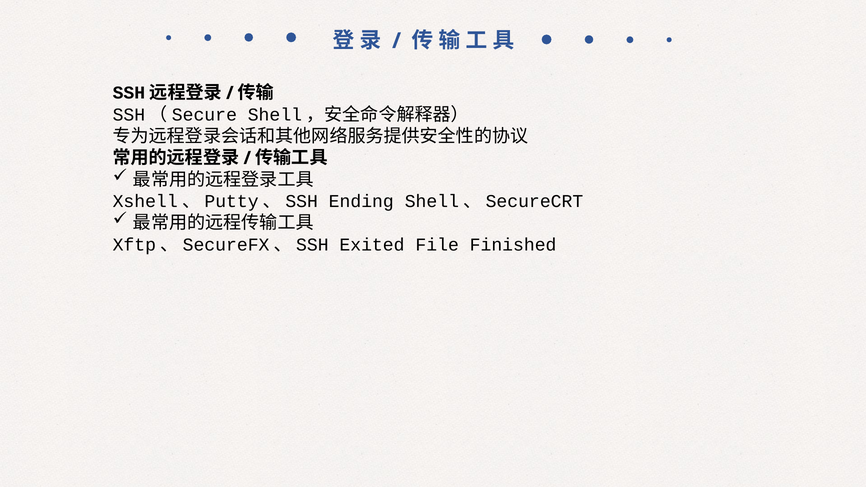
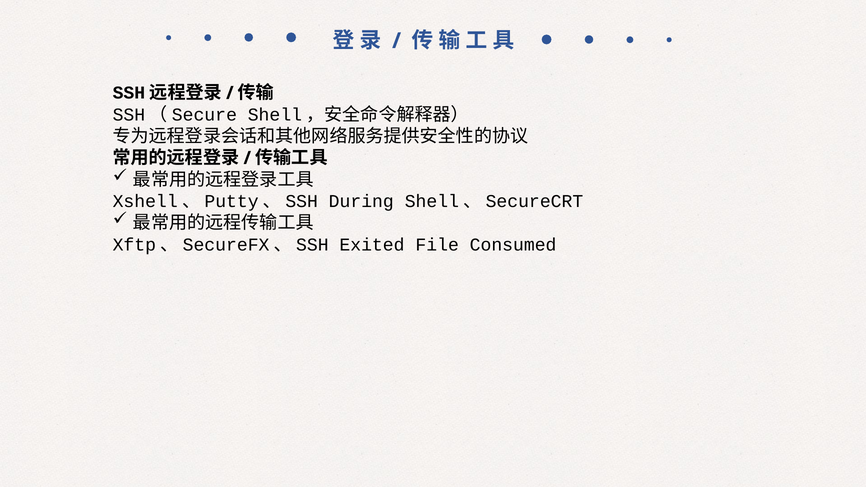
Ending: Ending -> During
Finished: Finished -> Consumed
